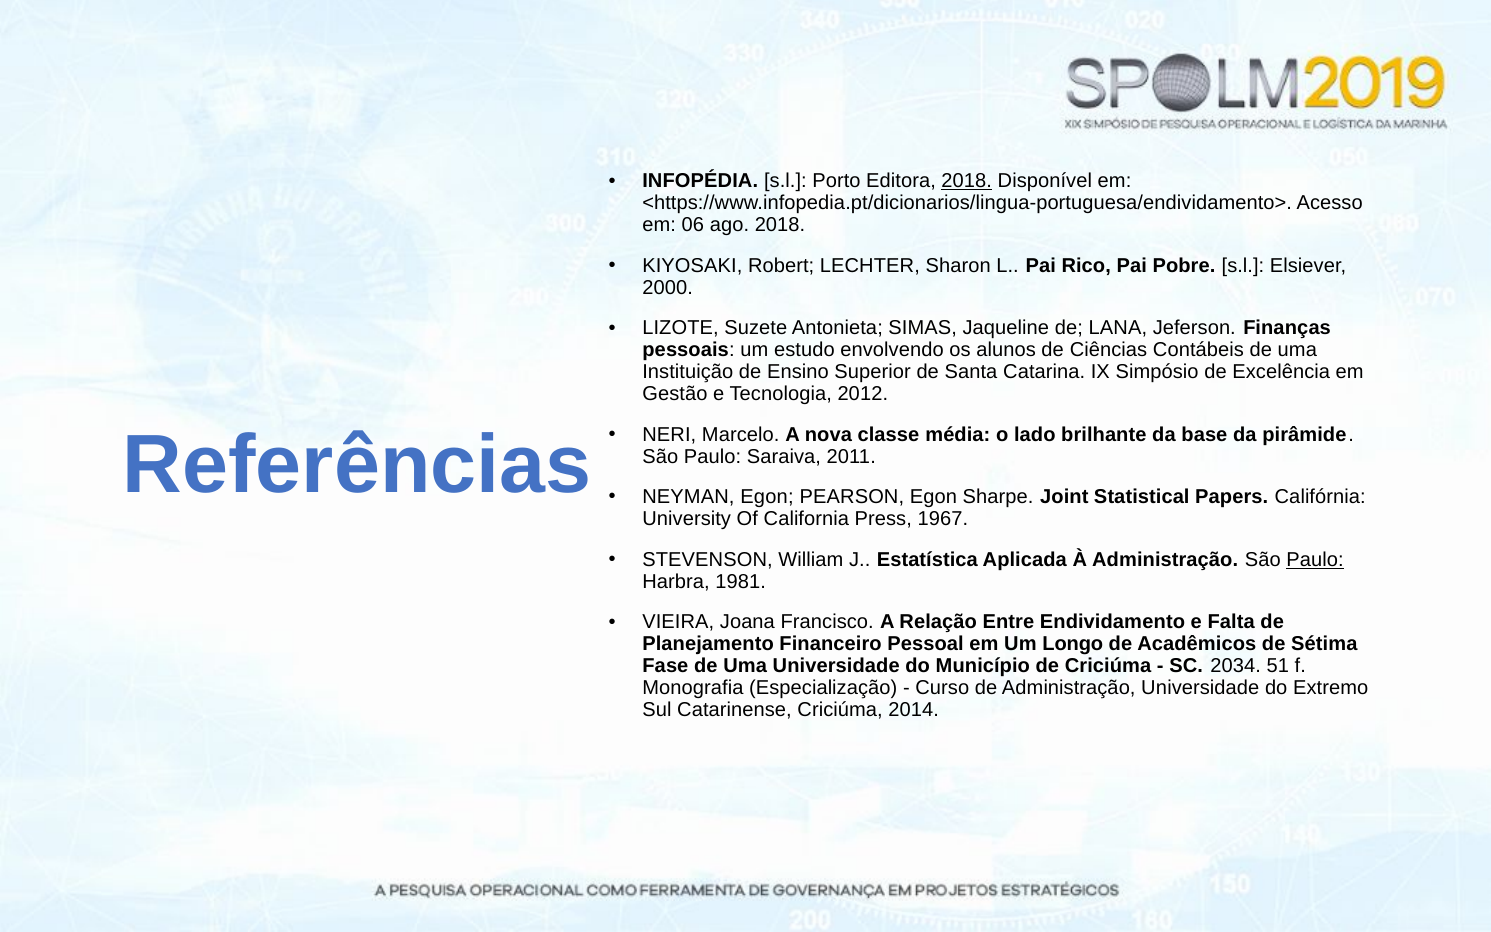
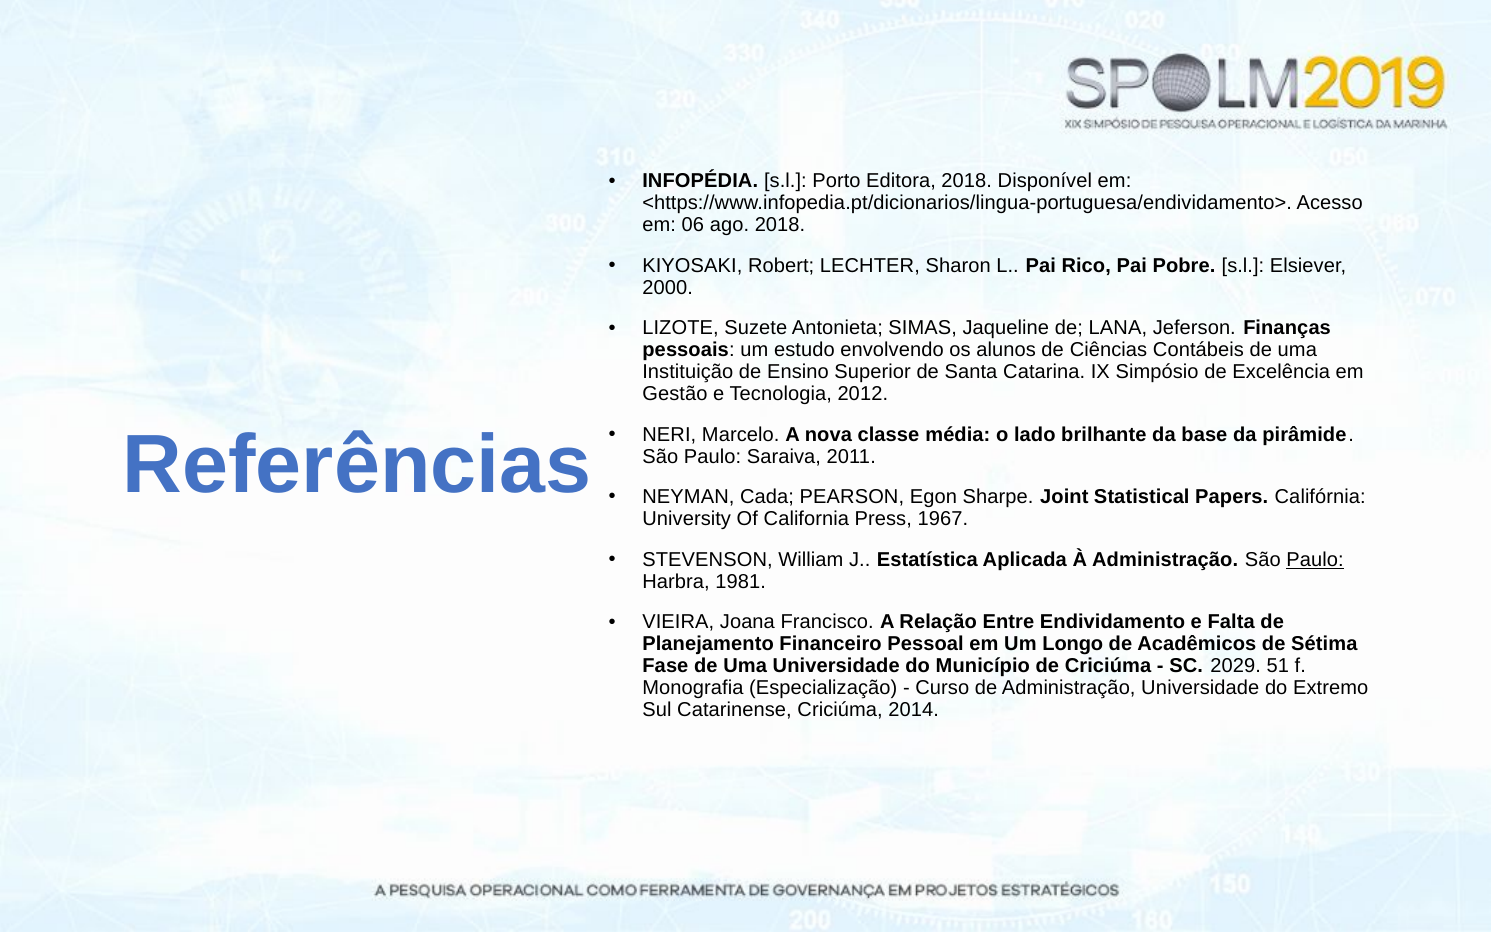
2018 at (967, 181) underline: present -> none
NEYMAN Egon: Egon -> Cada
2034: 2034 -> 2029
